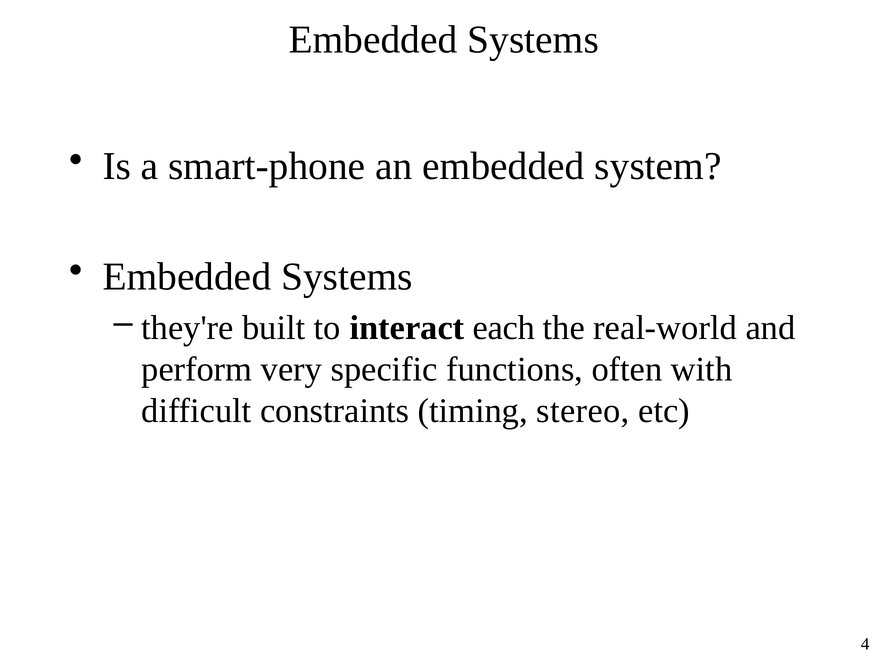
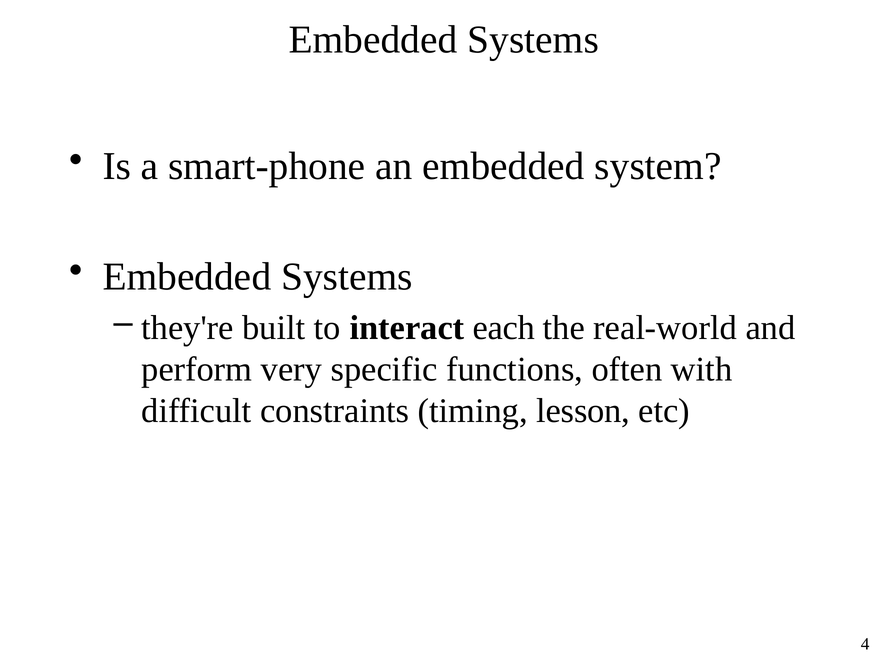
stereo: stereo -> lesson
